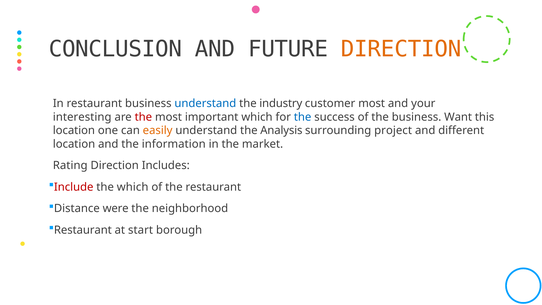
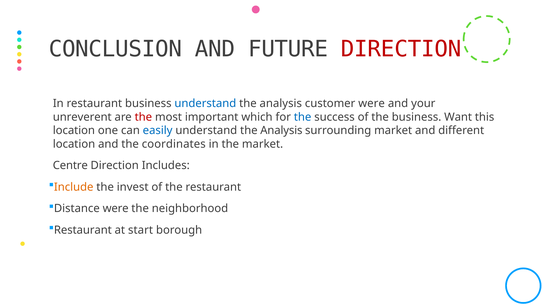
DIRECTION at (401, 49) colour: orange -> red
industry at (281, 103): industry -> analysis
customer most: most -> were
interesting: interesting -> unreverent
easily colour: orange -> blue
surrounding project: project -> market
information: information -> coordinates
Rating: Rating -> Centre
Include colour: red -> orange
the which: which -> invest
